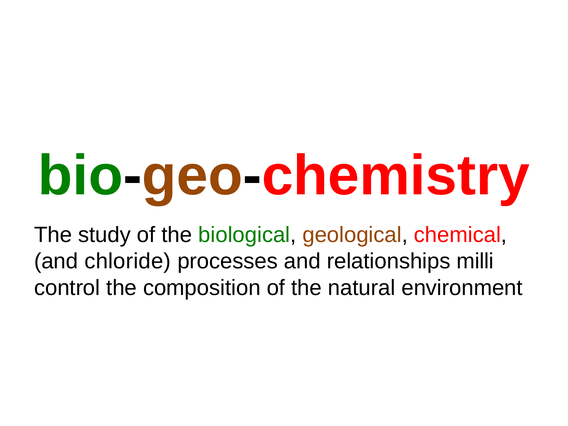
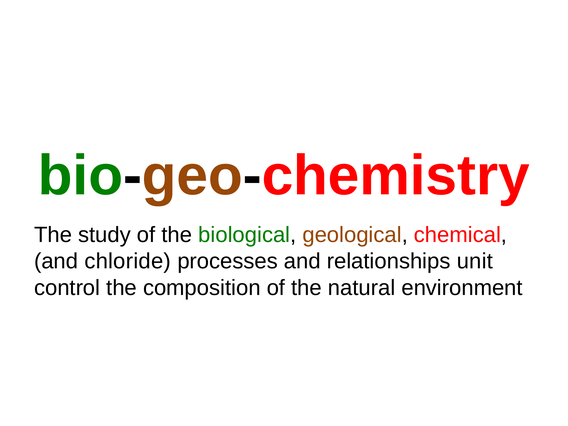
milli: milli -> unit
